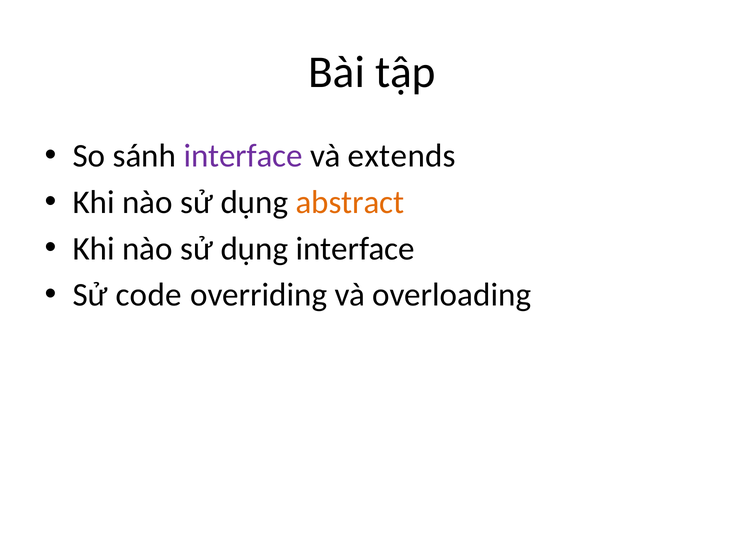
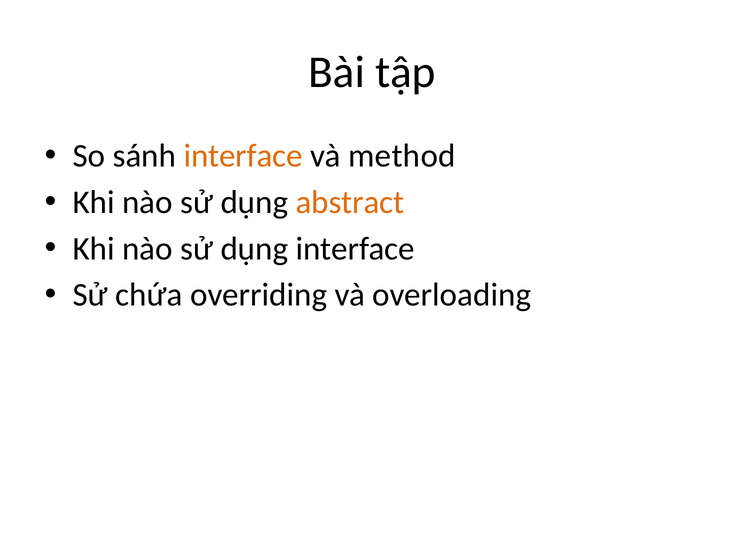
interface at (243, 156) colour: purple -> orange
extends: extends -> method
code: code -> chứa
